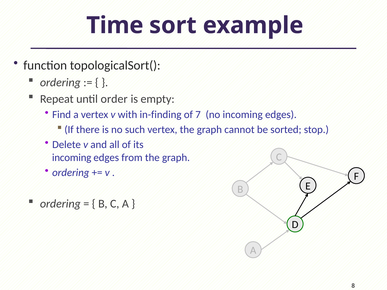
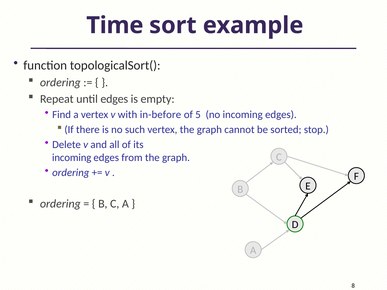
until order: order -> edges
in-finding: in-finding -> in-before
7: 7 -> 5
